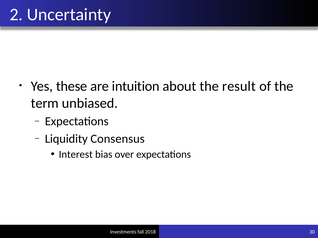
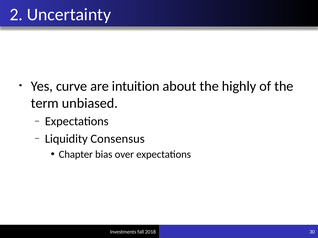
these: these -> curve
result: result -> highly
Interest: Interest -> Chapter
